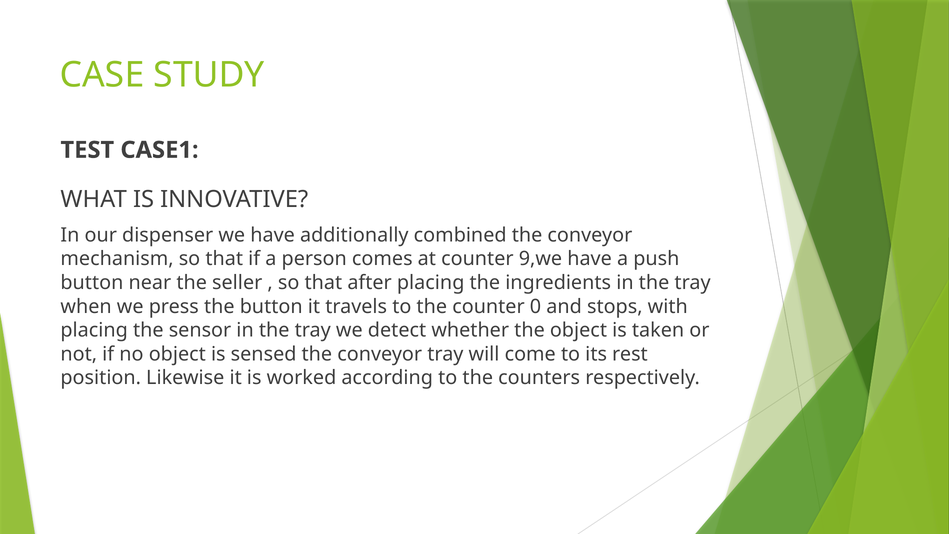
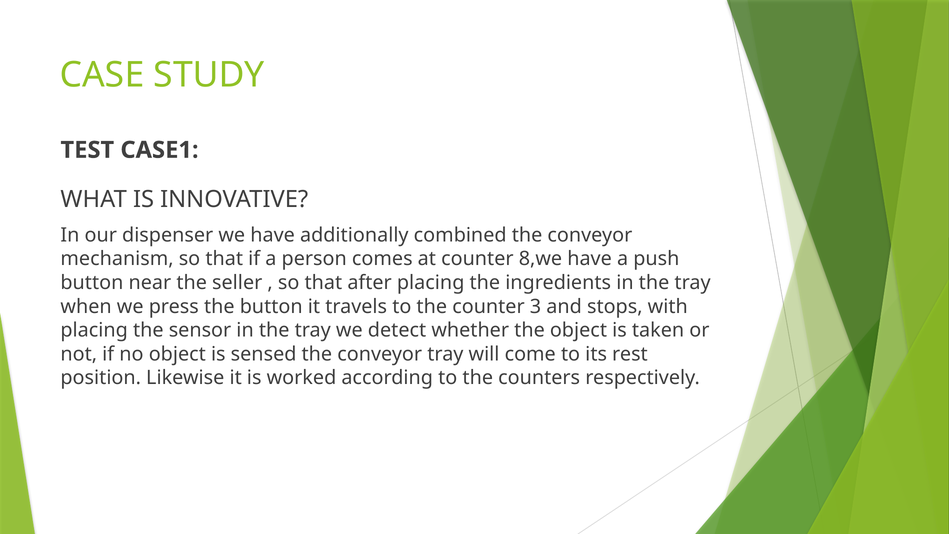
9,we: 9,we -> 8,we
0: 0 -> 3
